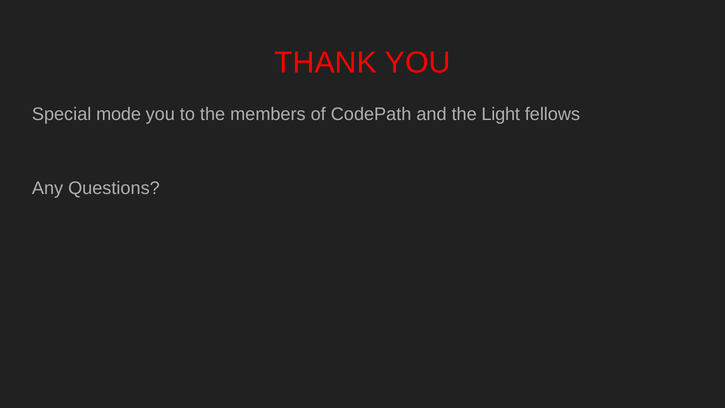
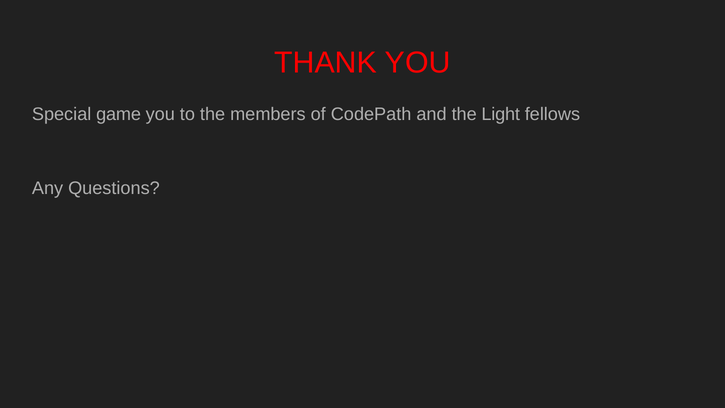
mode: mode -> game
